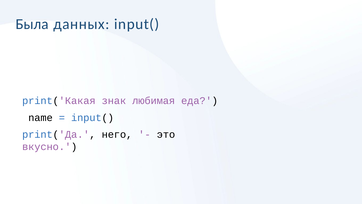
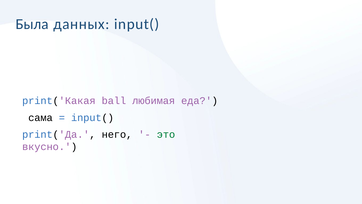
знак: знак -> ball
name: name -> сама
это colour: black -> green
